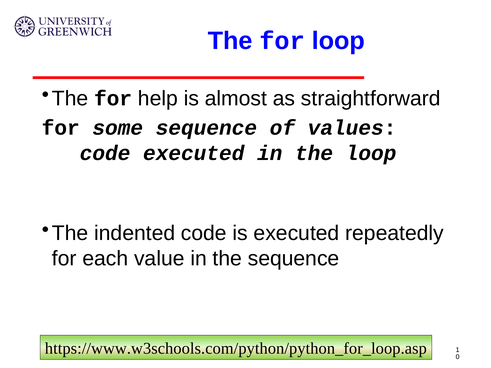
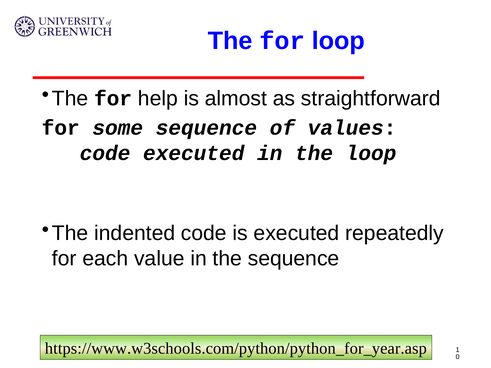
https://www.w3schools.com/python/python_for_loop.asp: https://www.w3schools.com/python/python_for_loop.asp -> https://www.w3schools.com/python/python_for_year.asp
